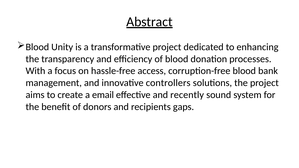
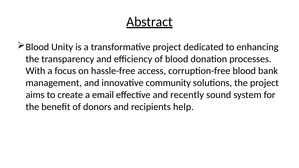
controllers: controllers -> community
gaps: gaps -> help
